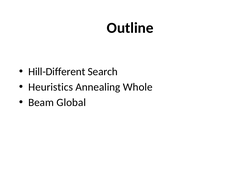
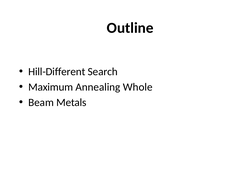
Heuristics: Heuristics -> Maximum
Global: Global -> Metals
